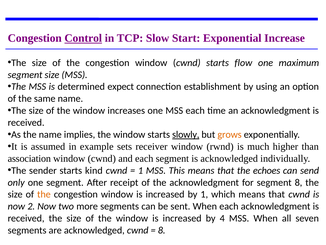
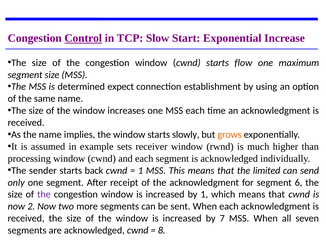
slowly underline: present -> none
association: association -> processing
kind: kind -> back
echoes: echoes -> limited
segment 8: 8 -> 6
the at (44, 194) colour: orange -> purple
4: 4 -> 7
